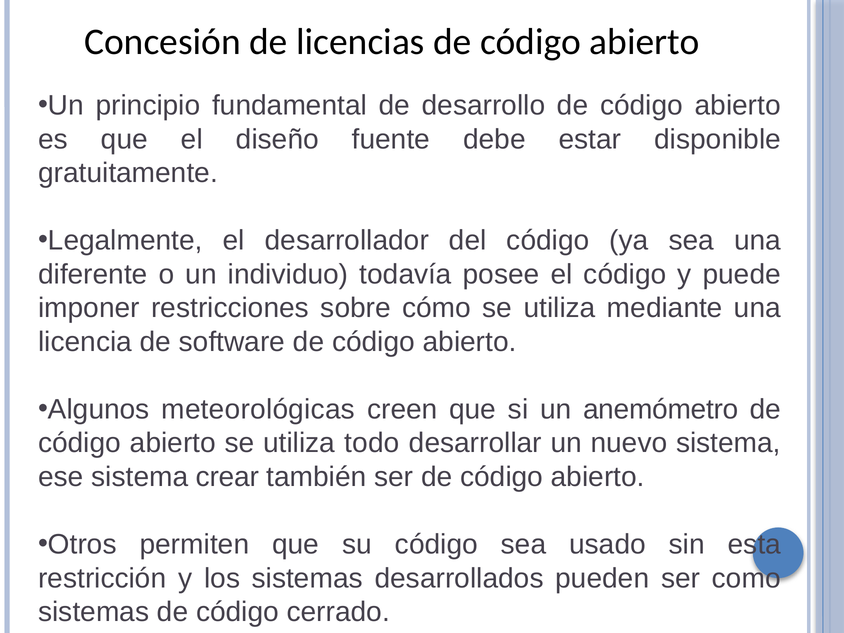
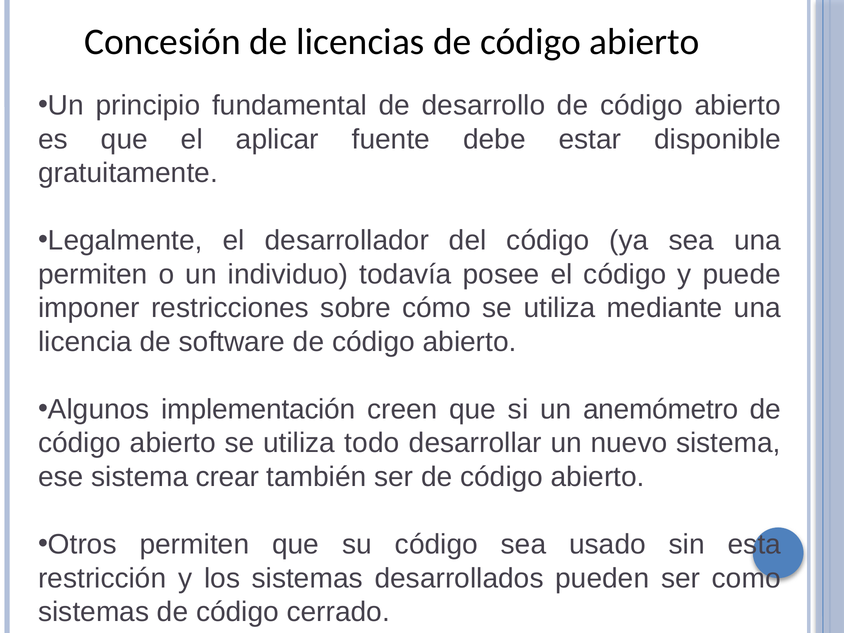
diseño: diseño -> aplicar
diferente at (93, 274): diferente -> permiten
meteorológicas: meteorológicas -> implementación
